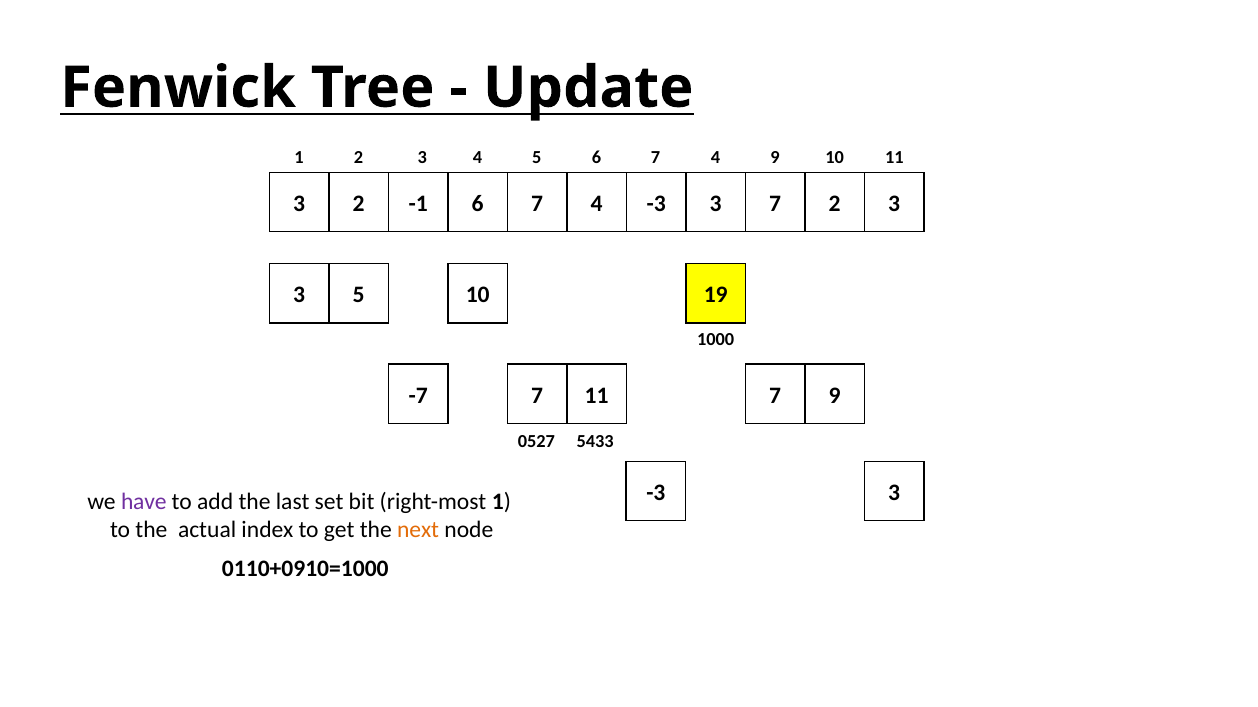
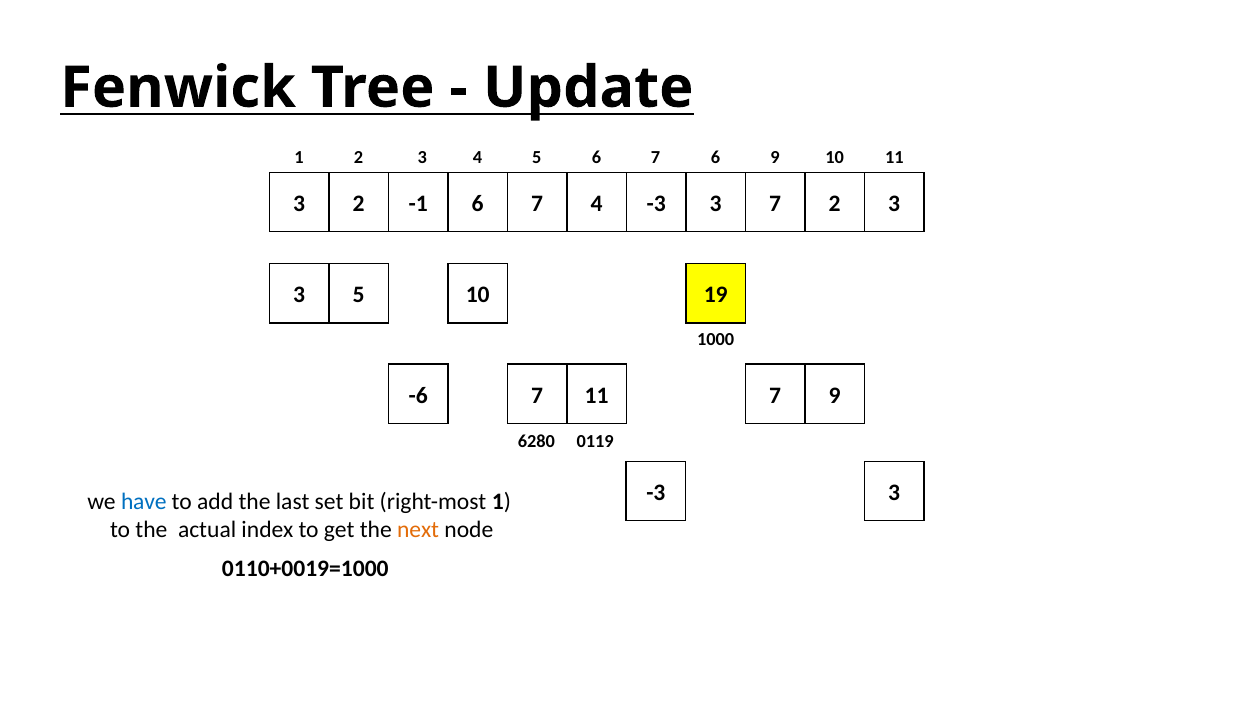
5 6 7 4: 4 -> 6
-7: -7 -> -6
0527: 0527 -> 6280
5433: 5433 -> 0119
have colour: purple -> blue
0110+0910=1000: 0110+0910=1000 -> 0110+0019=1000
